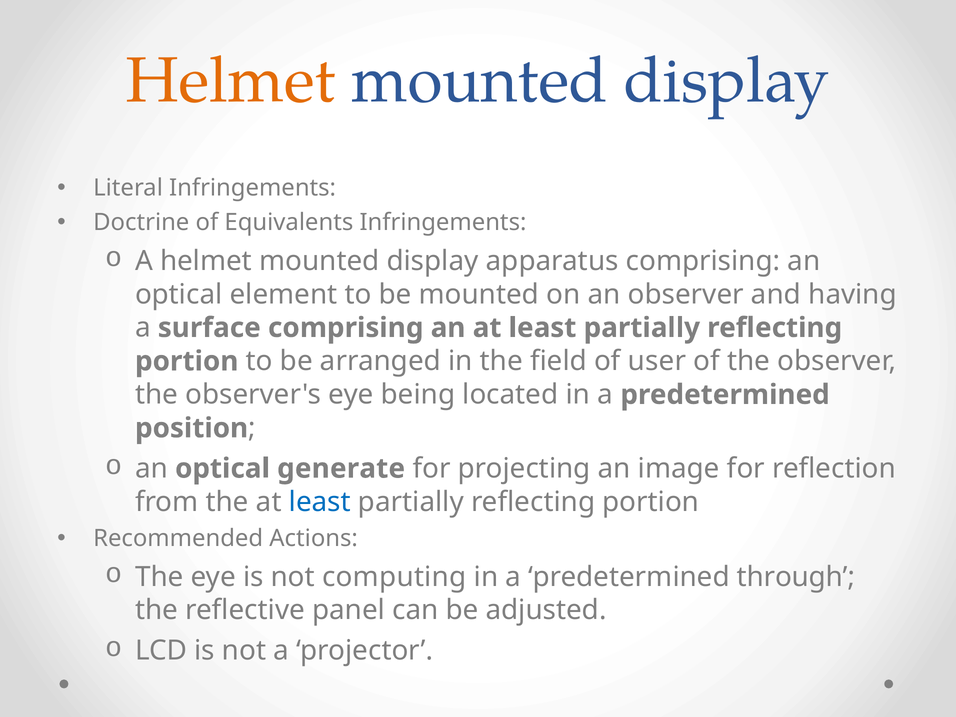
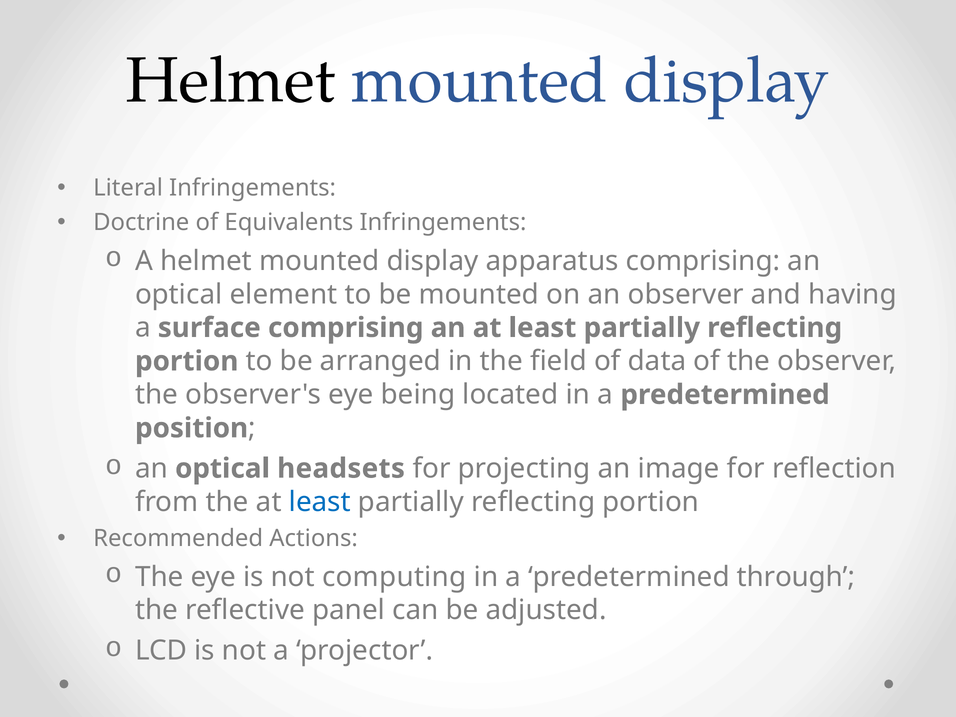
Helmet at (231, 81) colour: orange -> black
user: user -> data
generate: generate -> headsets
